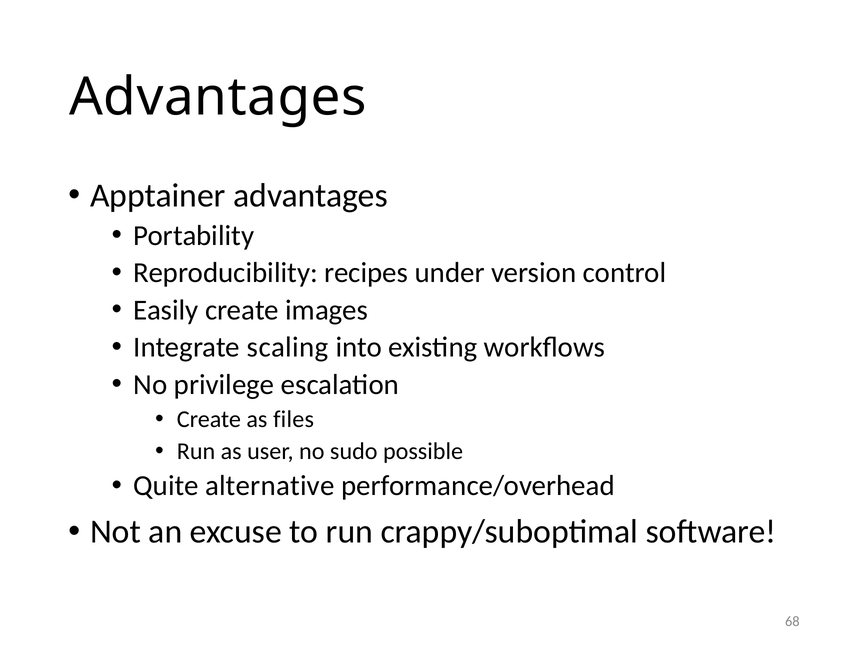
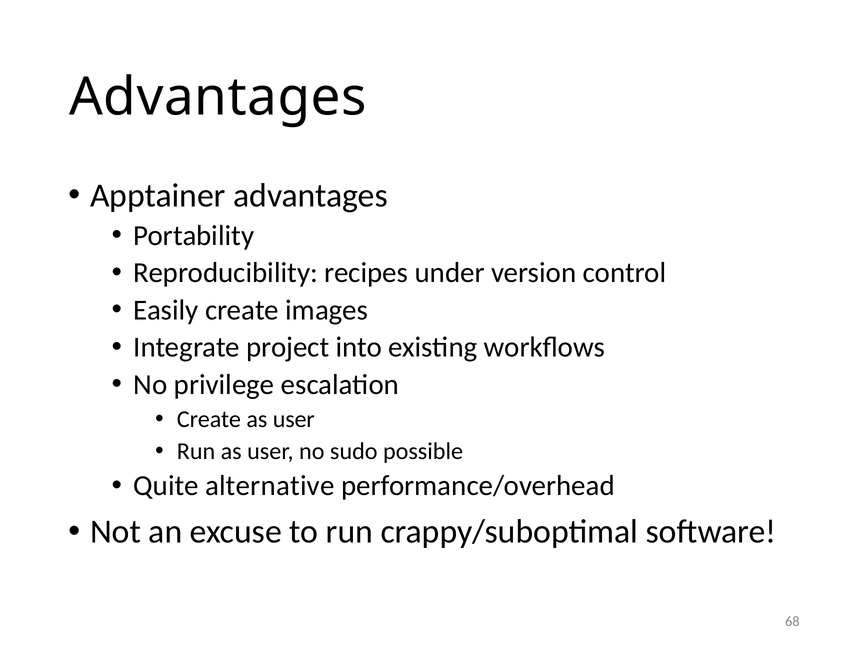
scaling: scaling -> project
Create as files: files -> user
